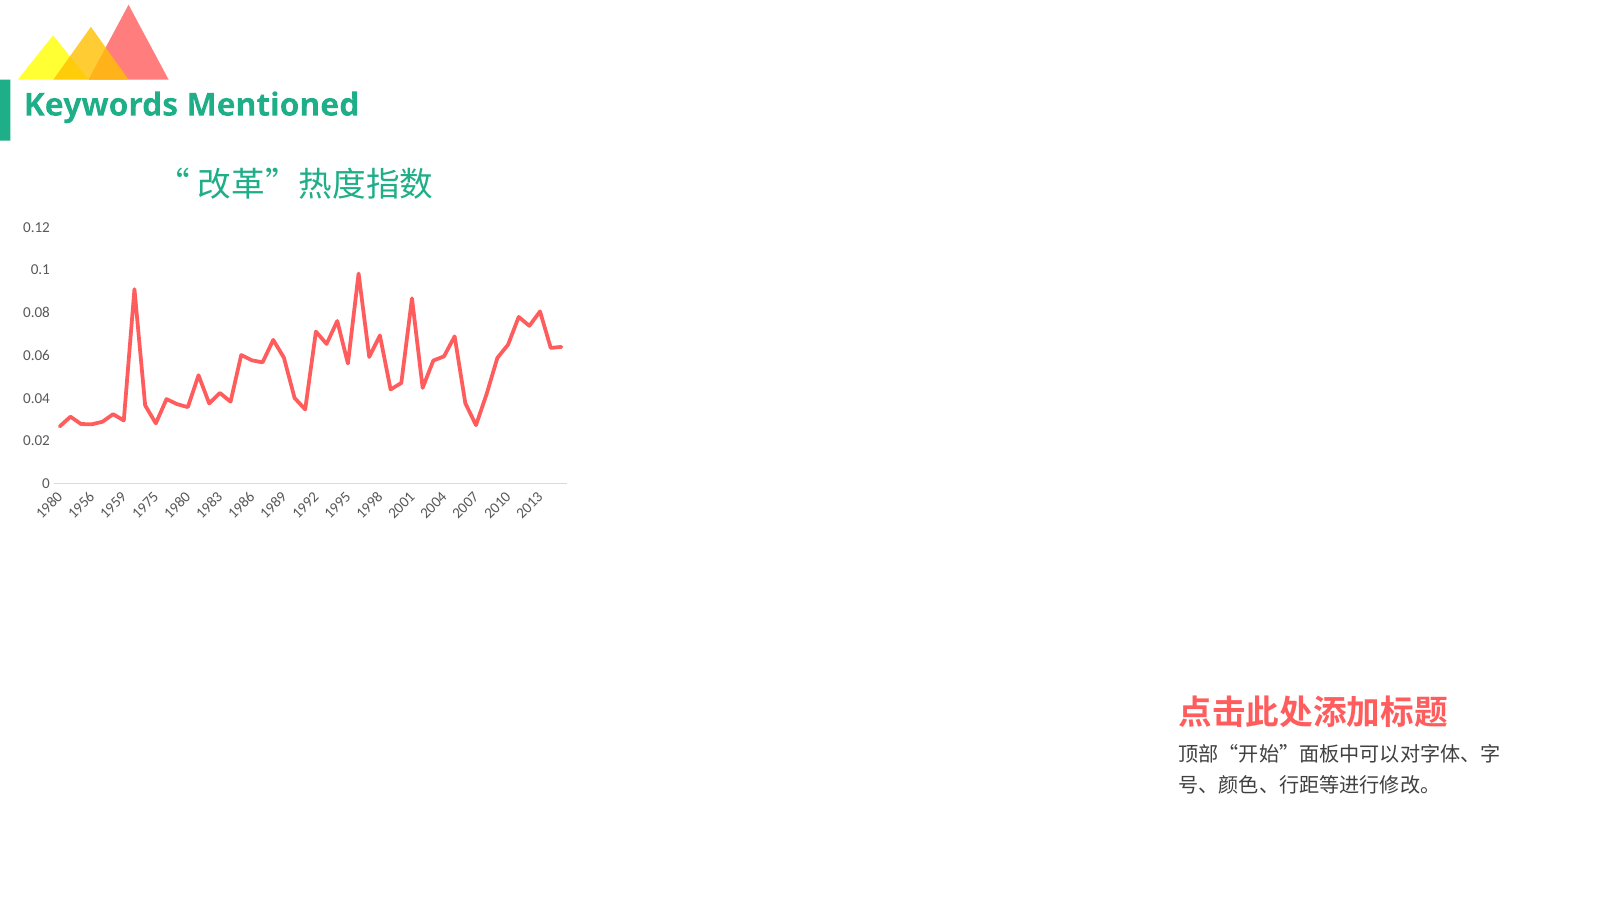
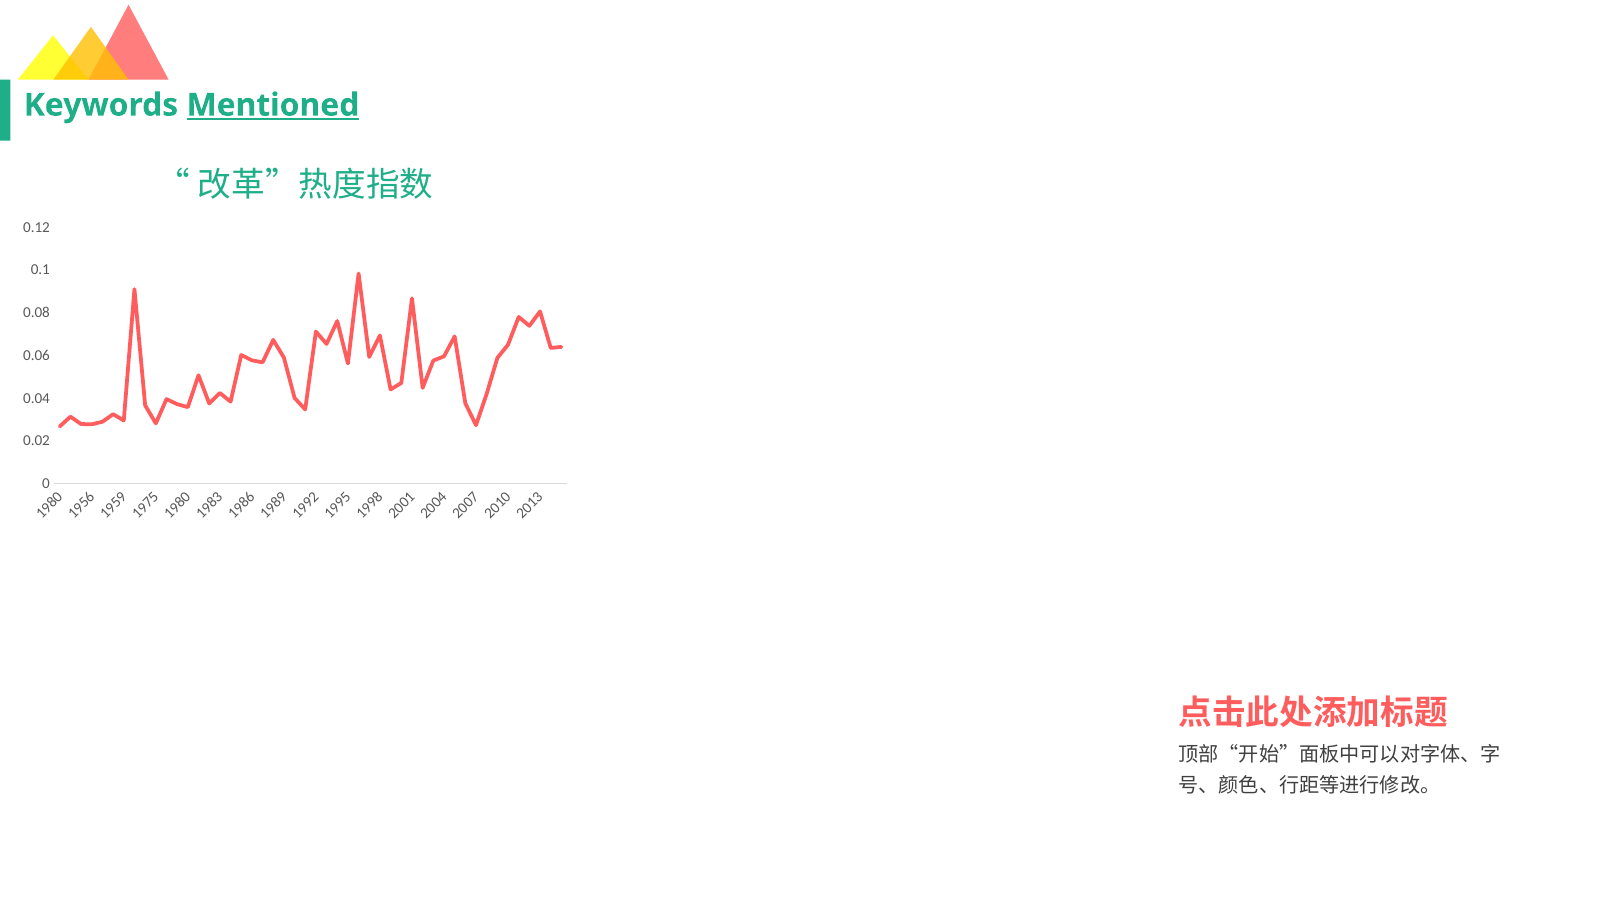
Mentioned underline: none -> present
